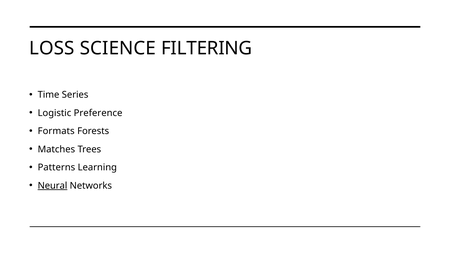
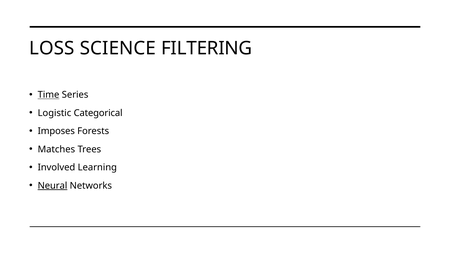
Time underline: none -> present
Preference: Preference -> Categorical
Formats: Formats -> Imposes
Patterns: Patterns -> Involved
